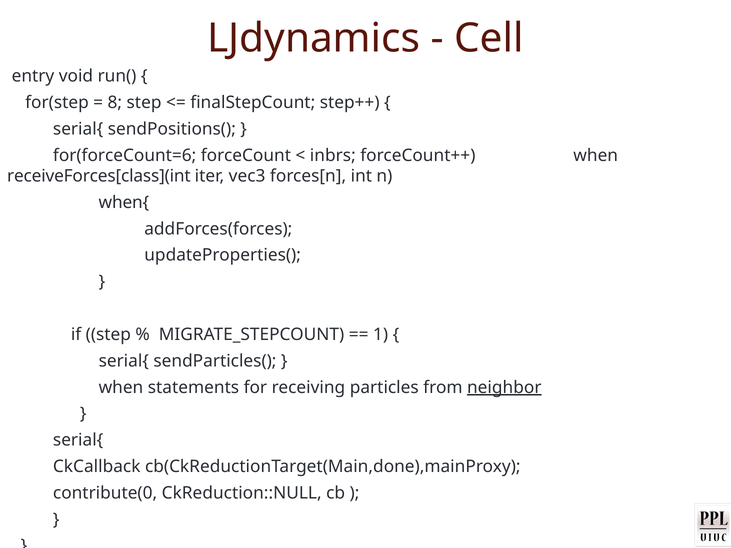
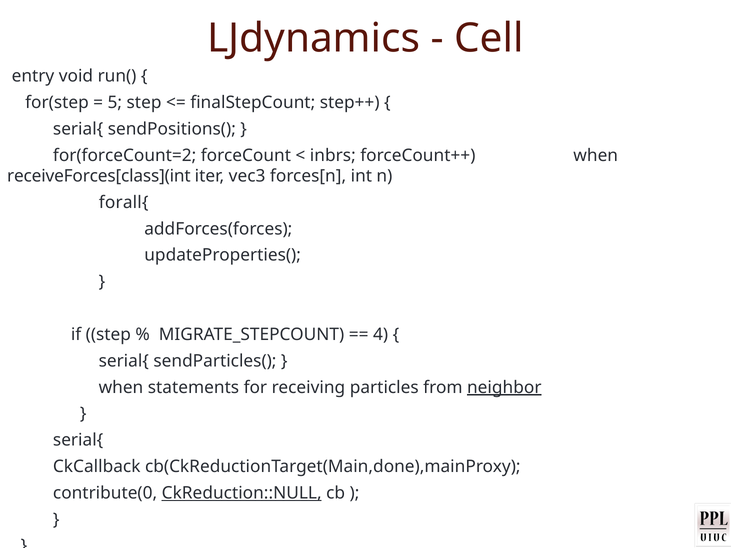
8: 8 -> 5
for(forceCount=6: for(forceCount=6 -> for(forceCount=2
when{: when{ -> forall{
1: 1 -> 4
CkReduction::NULL underline: none -> present
